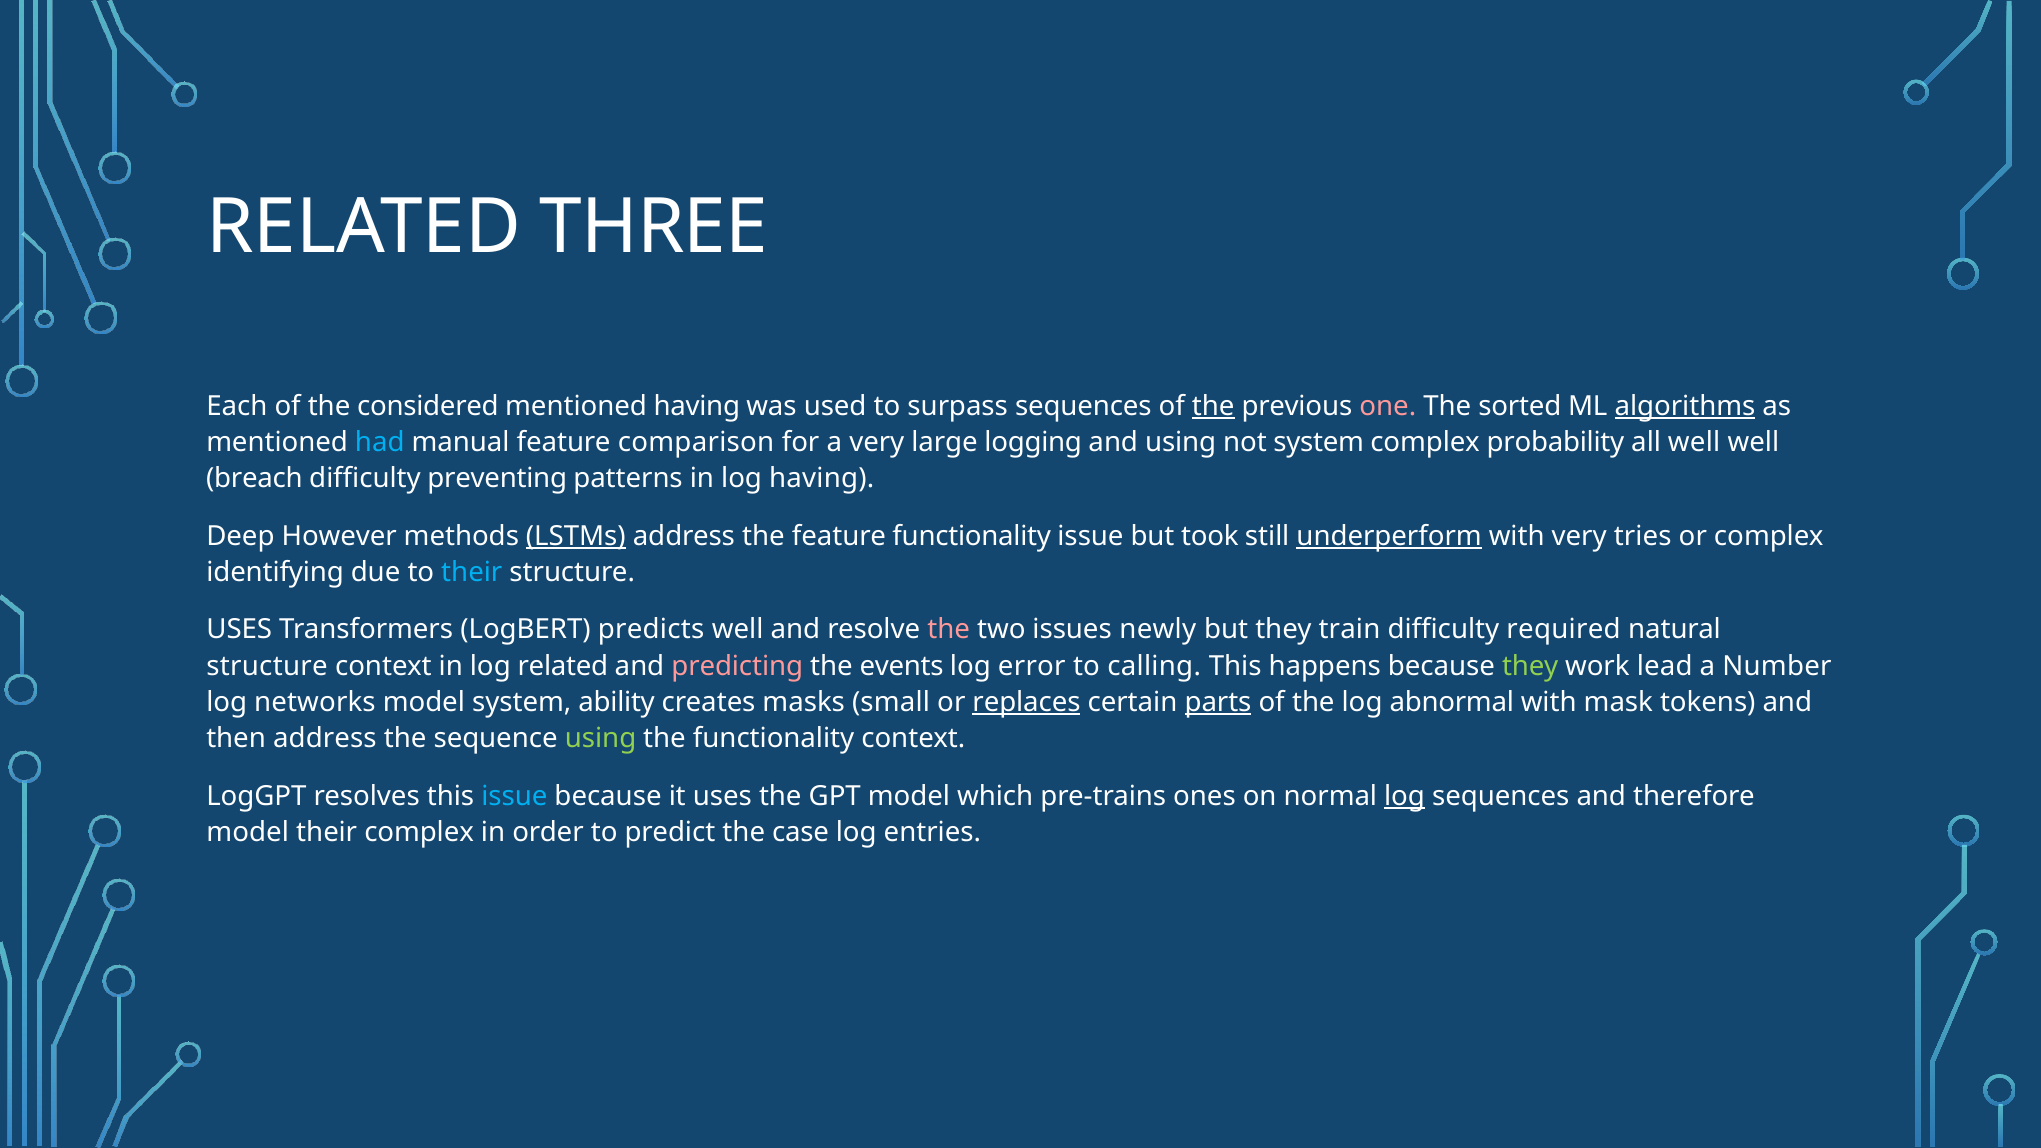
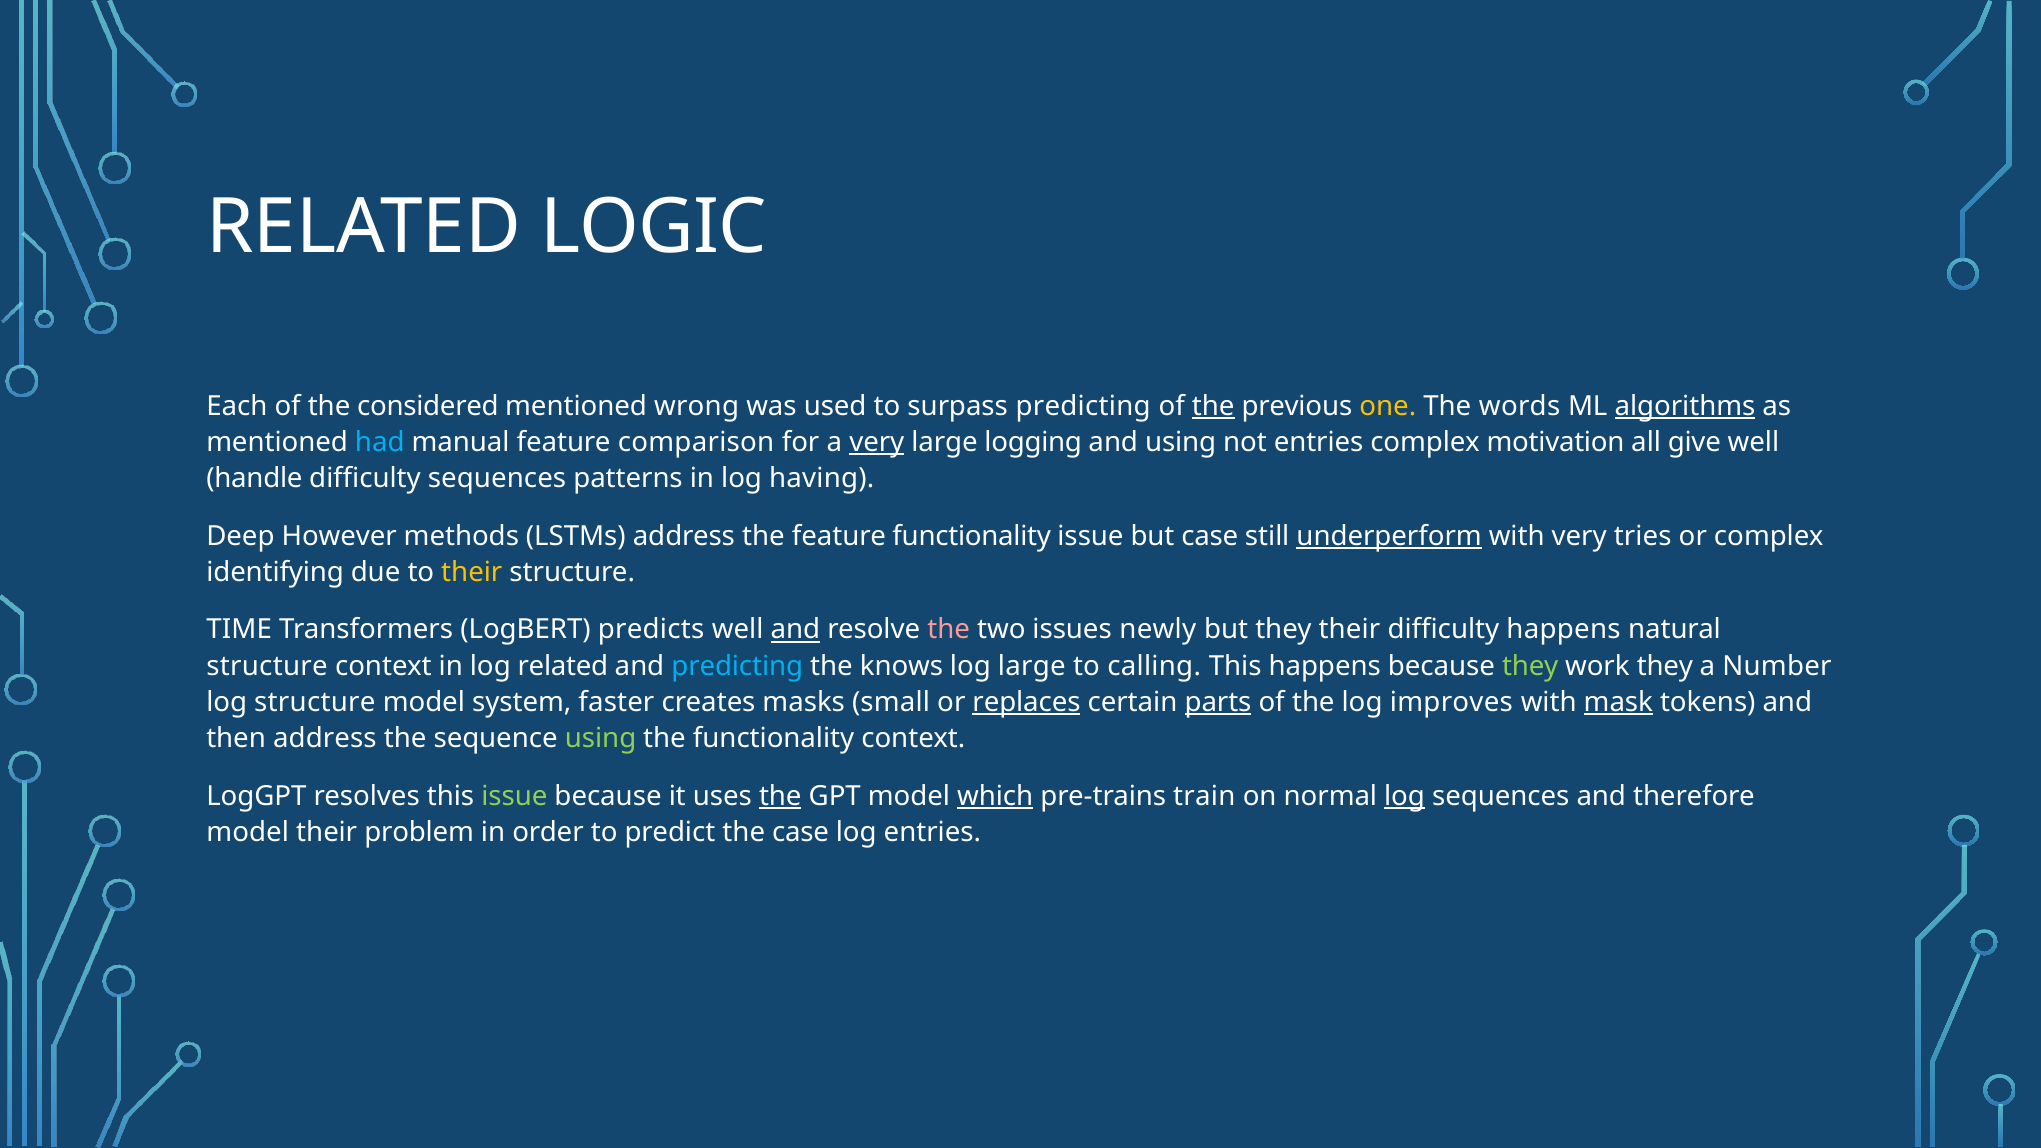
THREE: THREE -> LOGIC
mentioned having: having -> wrong
surpass sequences: sequences -> predicting
one colour: pink -> yellow
sorted: sorted -> words
very at (877, 442) underline: none -> present
not system: system -> entries
probability: probability -> motivation
all well: well -> give
breach: breach -> handle
difficulty preventing: preventing -> sequences
LSTMs underline: present -> none
but took: took -> case
their at (472, 572) colour: light blue -> yellow
USES at (239, 630): USES -> TIME
and at (795, 630) underline: none -> present
they train: train -> their
difficulty required: required -> happens
predicting at (737, 666) colour: pink -> light blue
events: events -> knows
log error: error -> large
work lead: lead -> they
log networks: networks -> structure
ability: ability -> faster
abnormal: abnormal -> improves
mask underline: none -> present
issue at (514, 796) colour: light blue -> light green
the at (780, 796) underline: none -> present
which underline: none -> present
ones: ones -> train
their complex: complex -> problem
